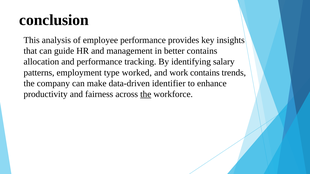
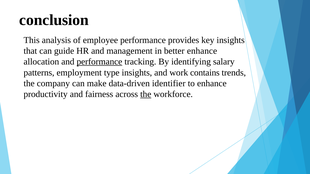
better contains: contains -> enhance
performance at (99, 62) underline: none -> present
type worked: worked -> insights
